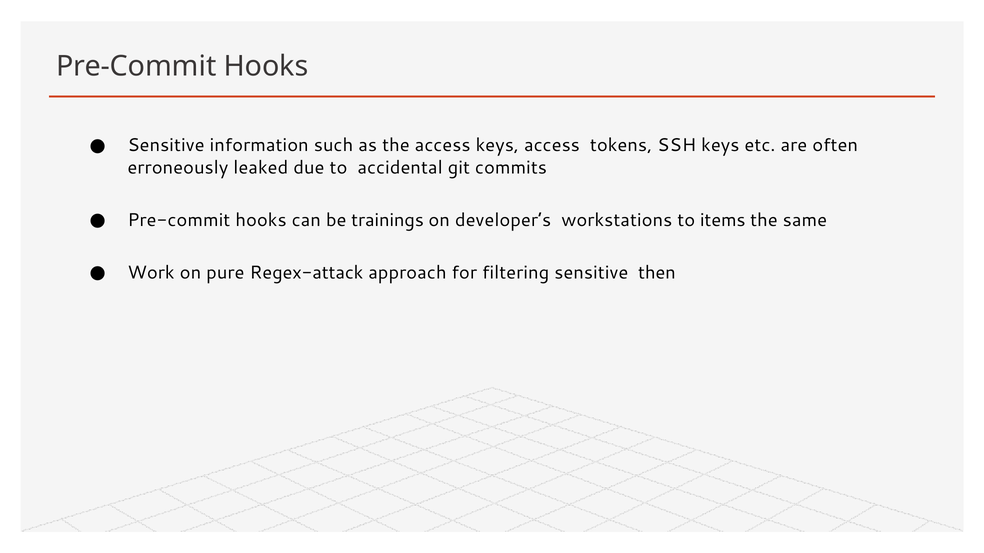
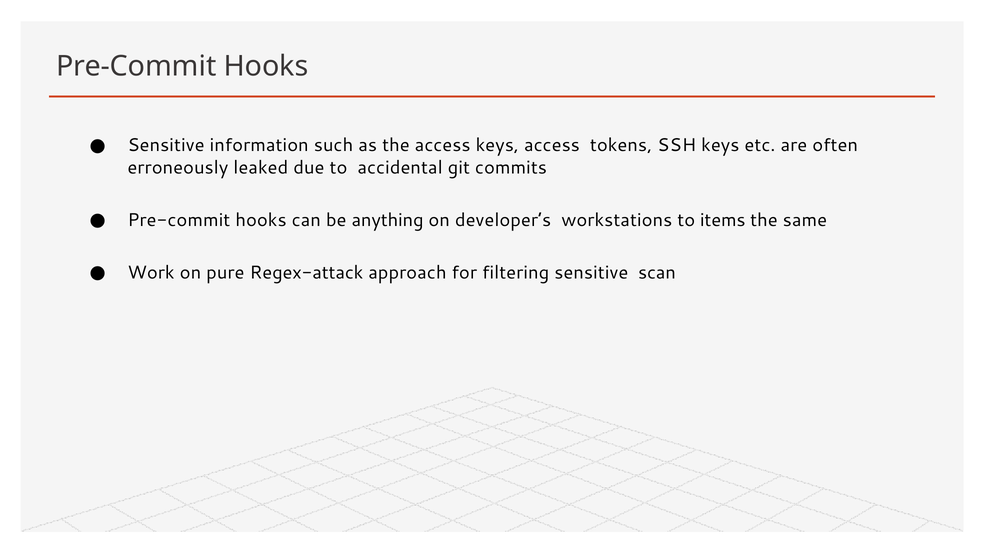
trainings: trainings -> anything
then: then -> scan
